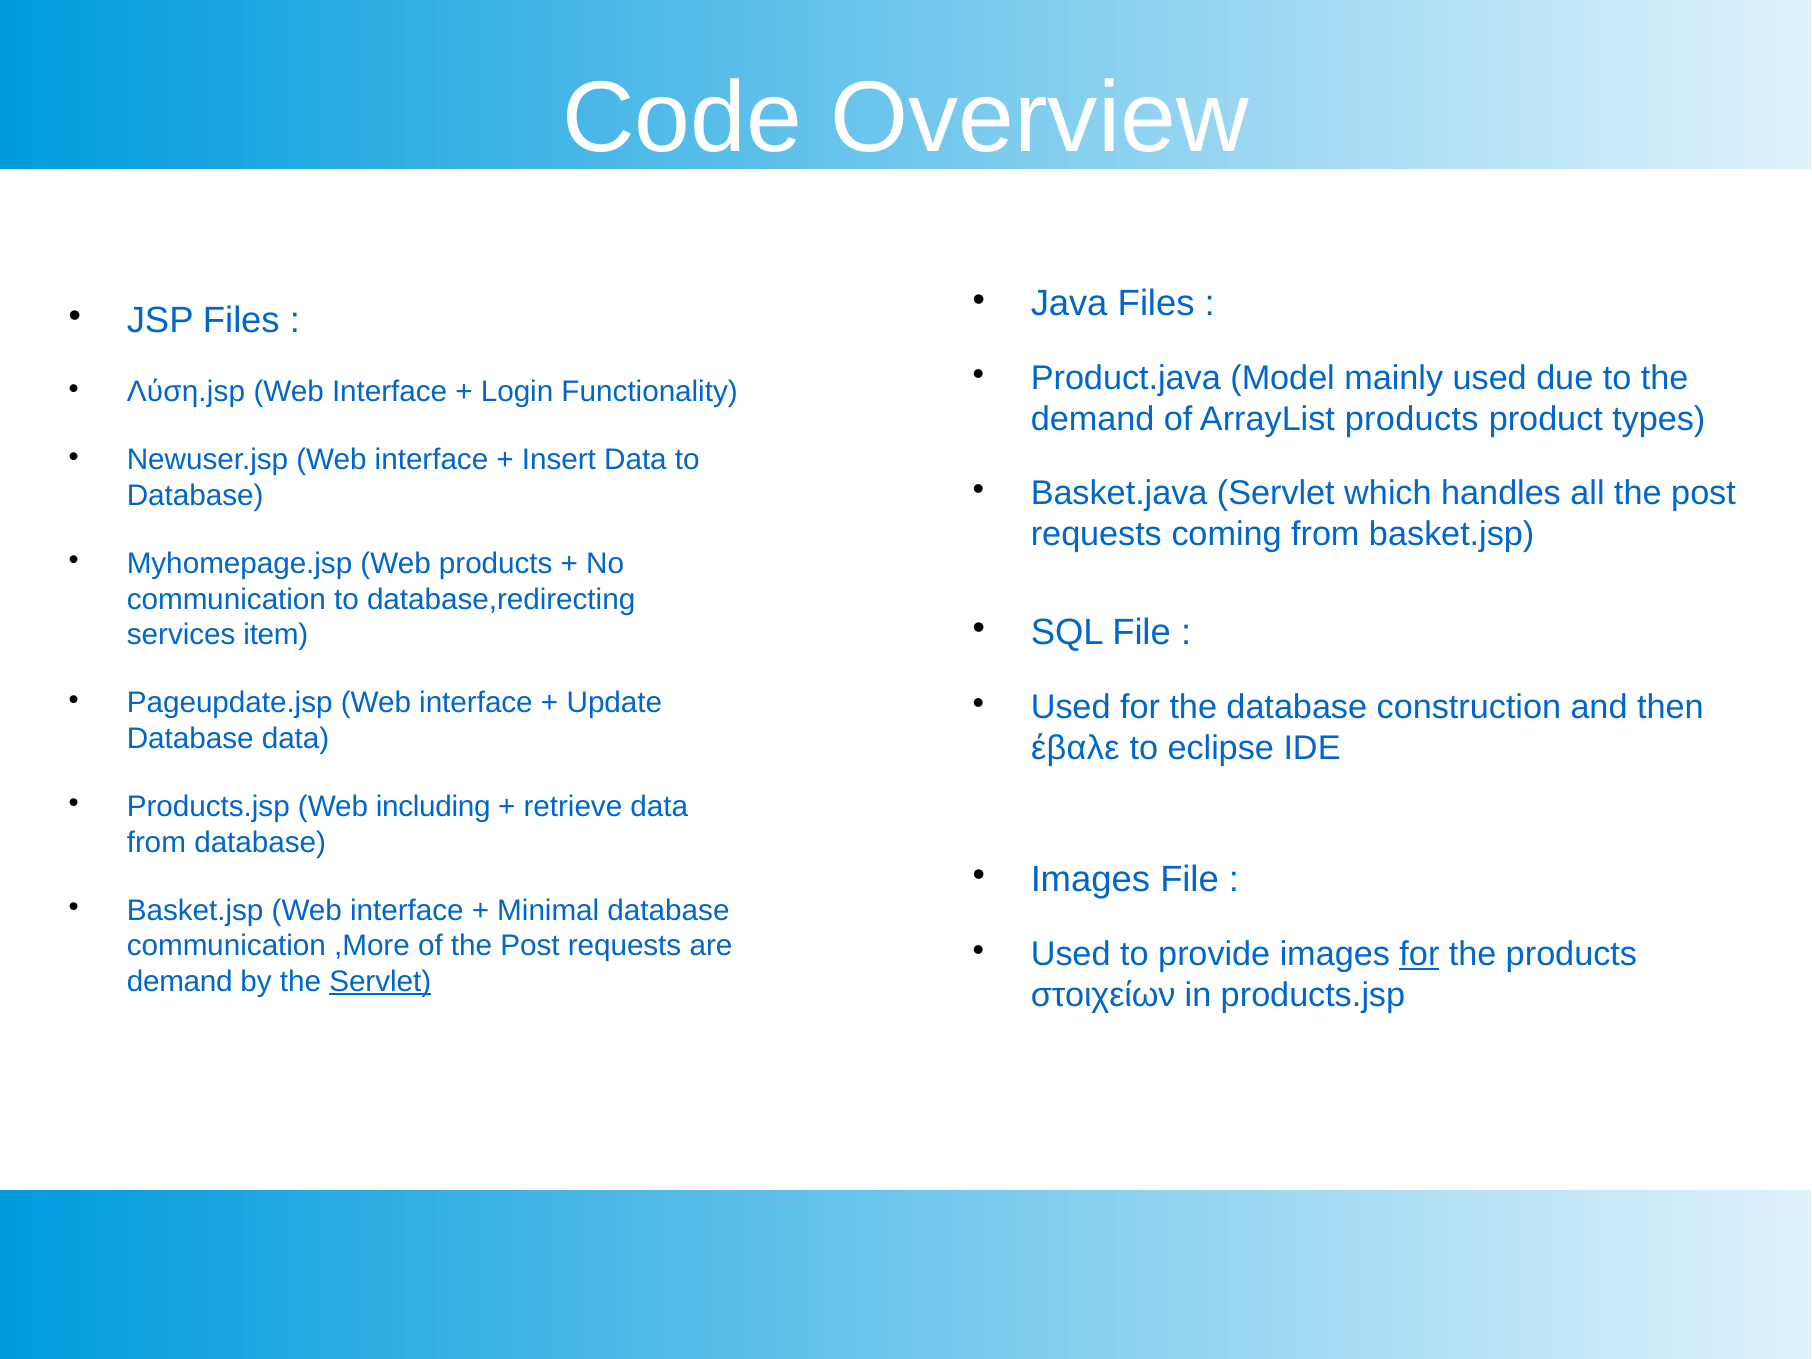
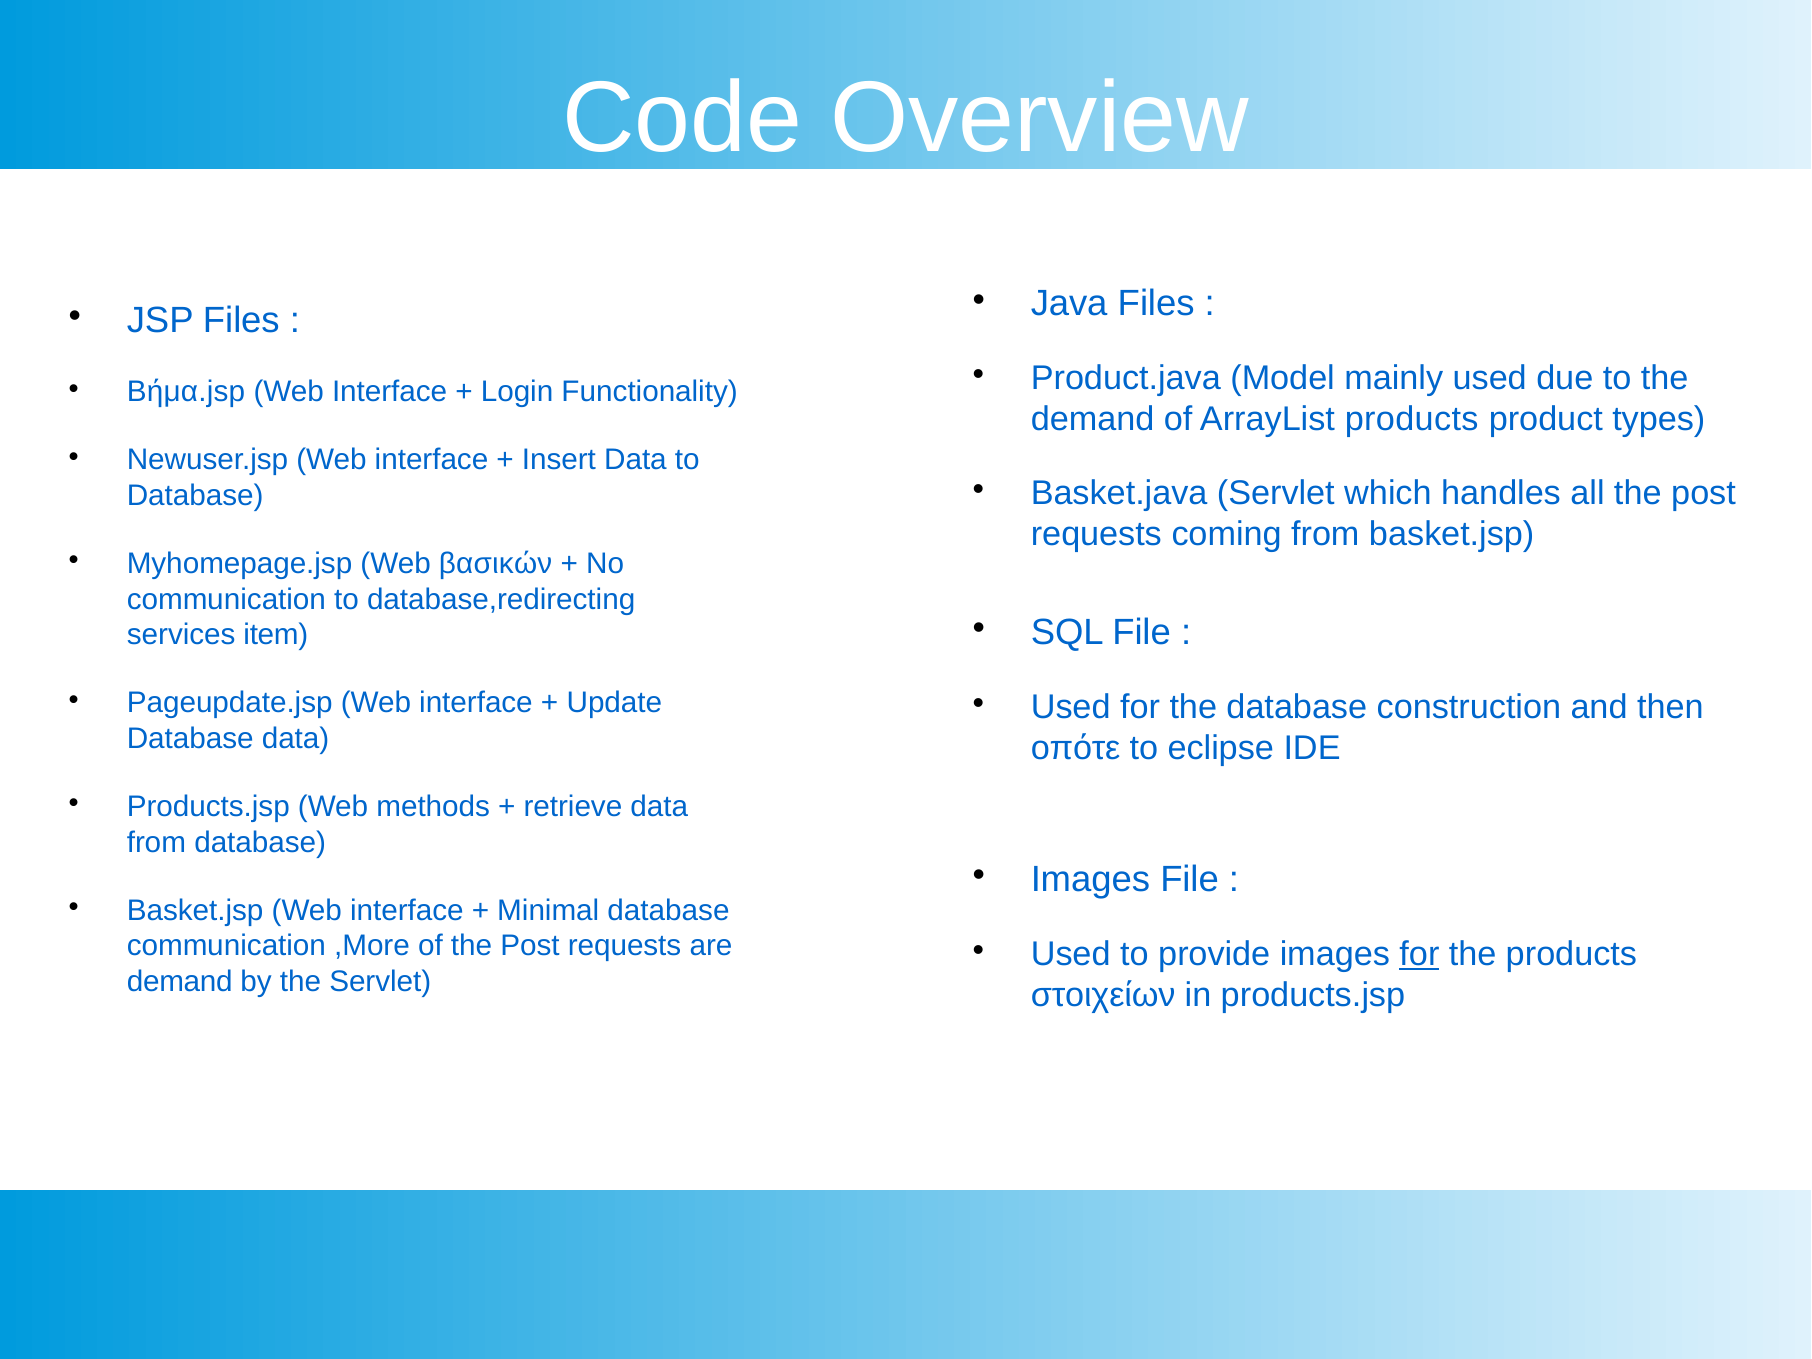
Λύση.jsp: Λύση.jsp -> Βήμα.jsp
Web products: products -> βασικών
έβαλε: έβαλε -> οπότε
including: including -> methods
Servlet at (380, 981) underline: present -> none
